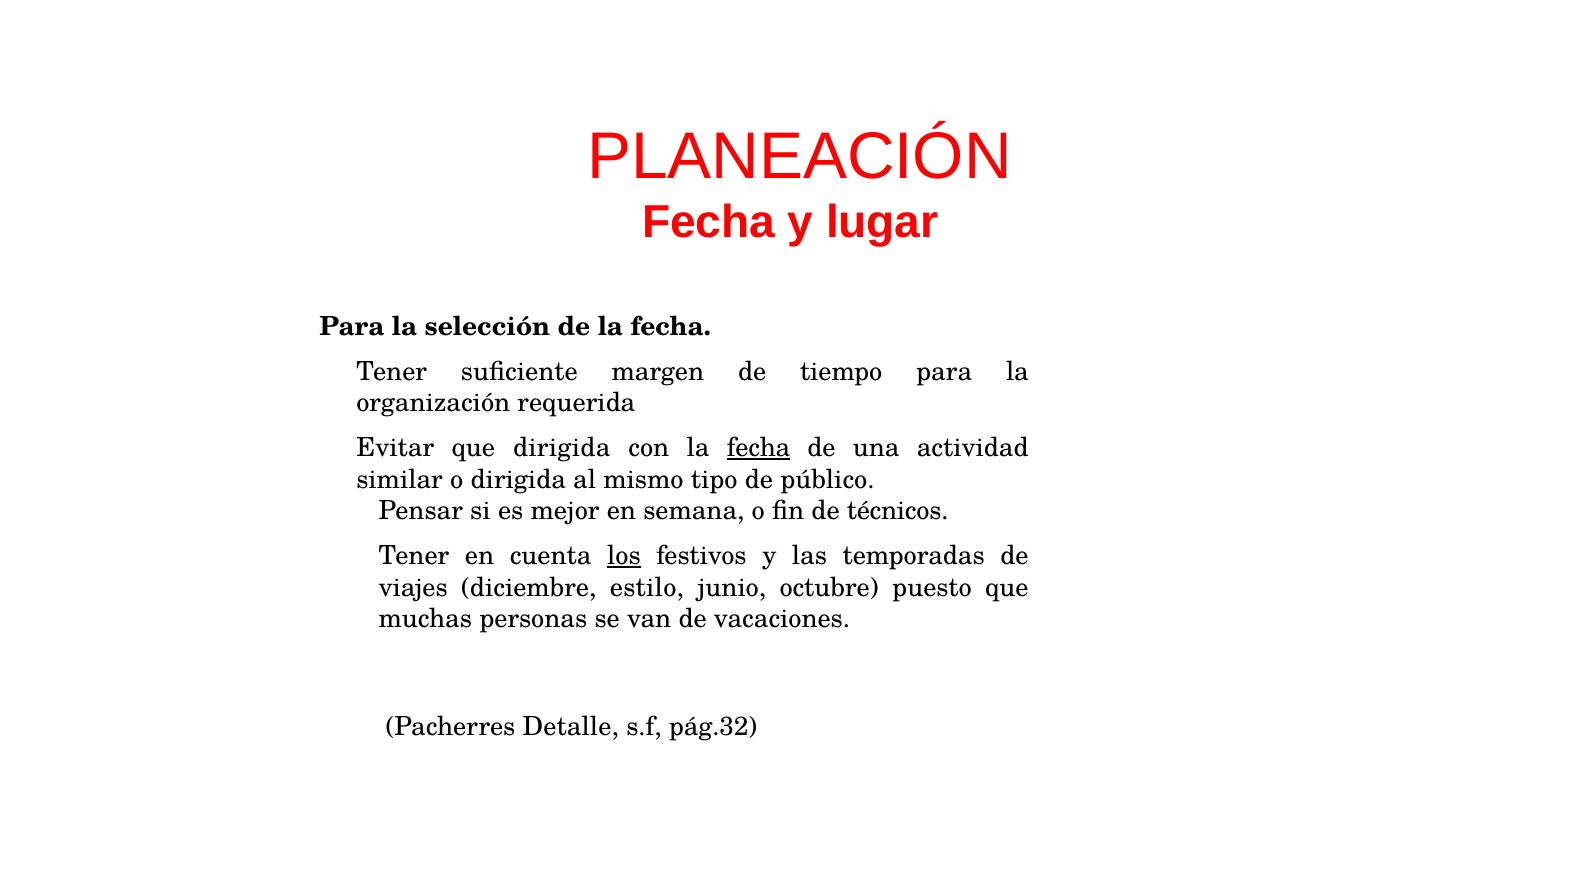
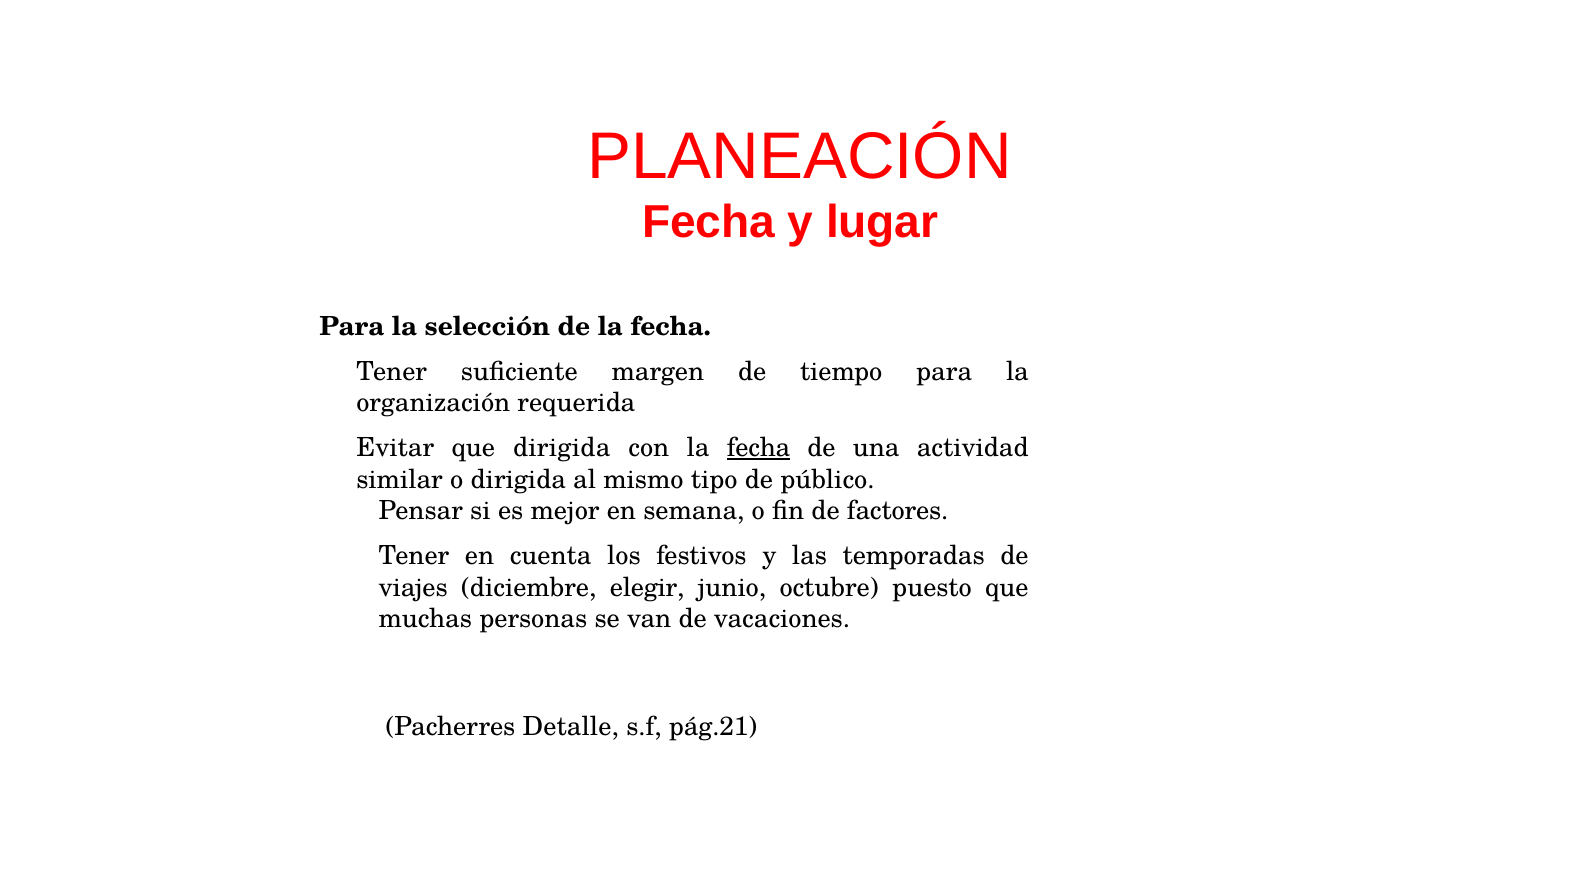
técnicos: técnicos -> factores
los underline: present -> none
estilo: estilo -> elegir
pág.32: pág.32 -> pág.21
